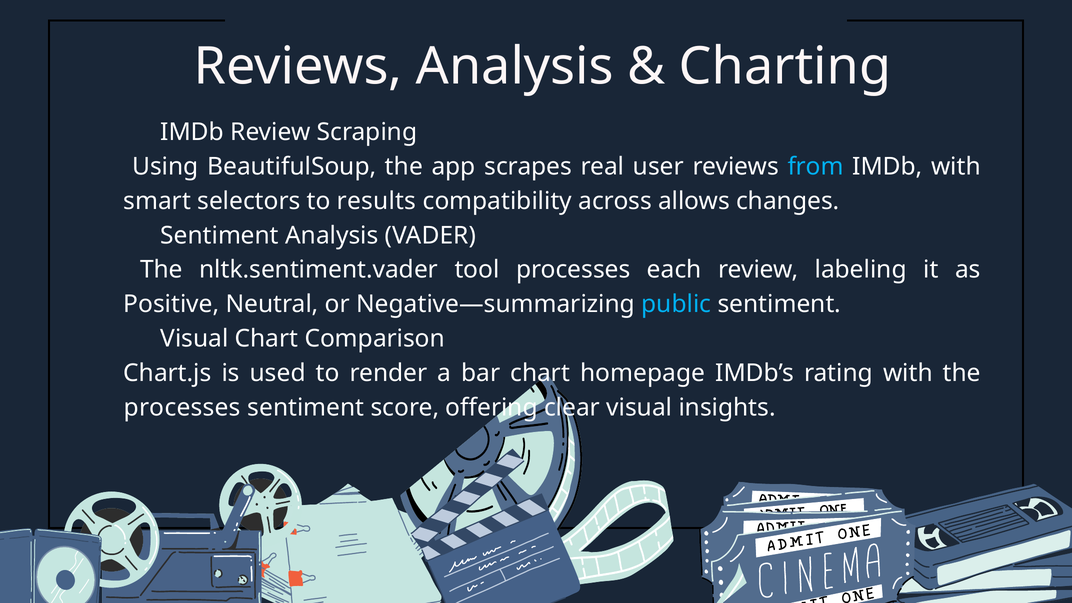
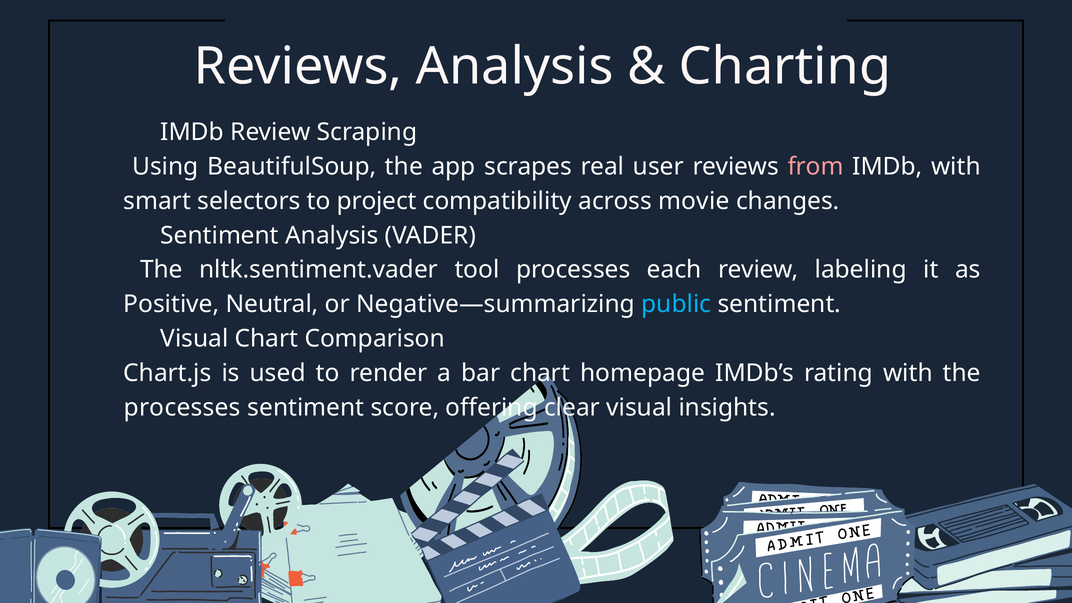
from colour: light blue -> pink
results: results -> project
allows: allows -> movie
